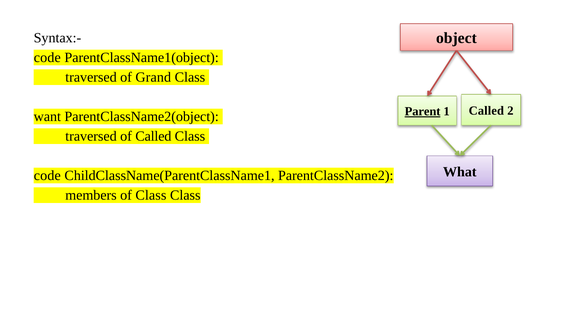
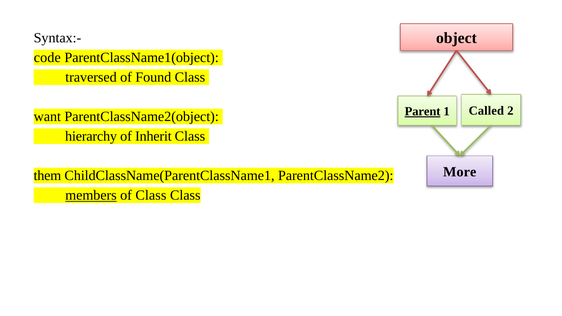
Grand: Grand -> Found
traversed at (91, 136): traversed -> hierarchy
of Called: Called -> Inherit
What: What -> More
code at (47, 176): code -> them
members underline: none -> present
